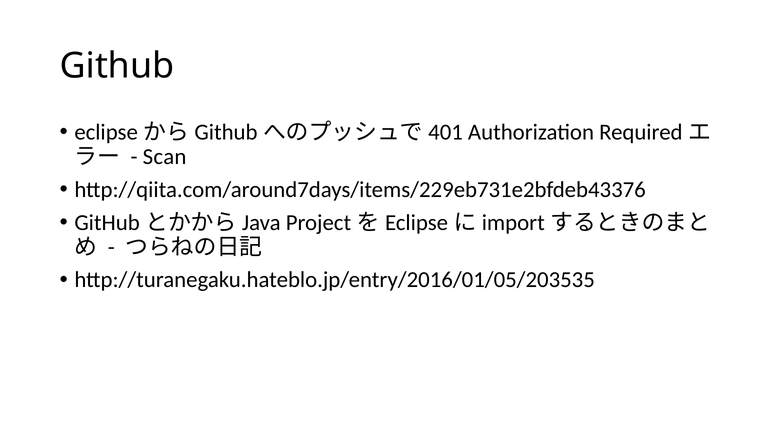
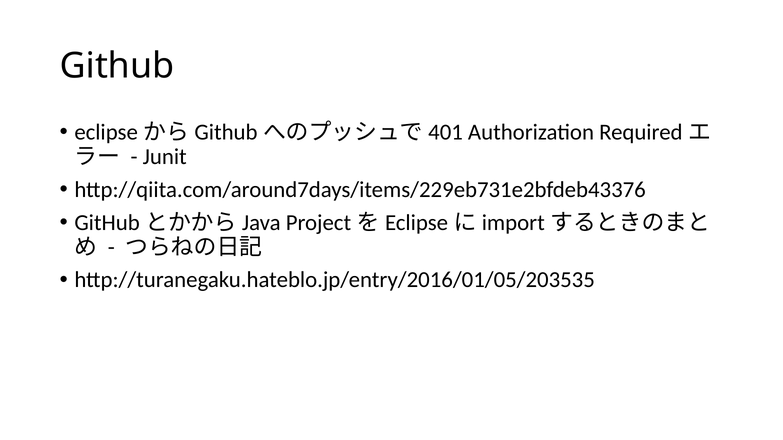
Scan: Scan -> Junit
